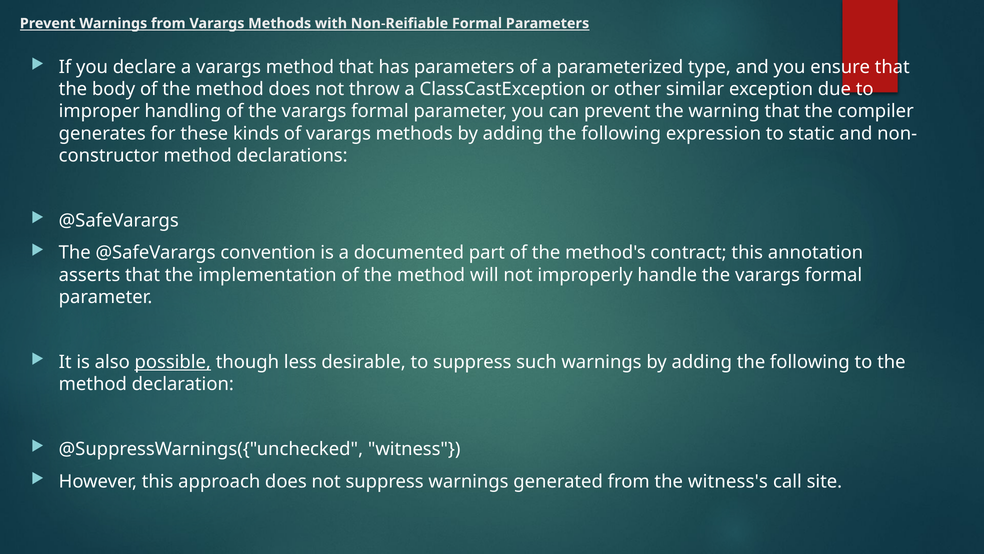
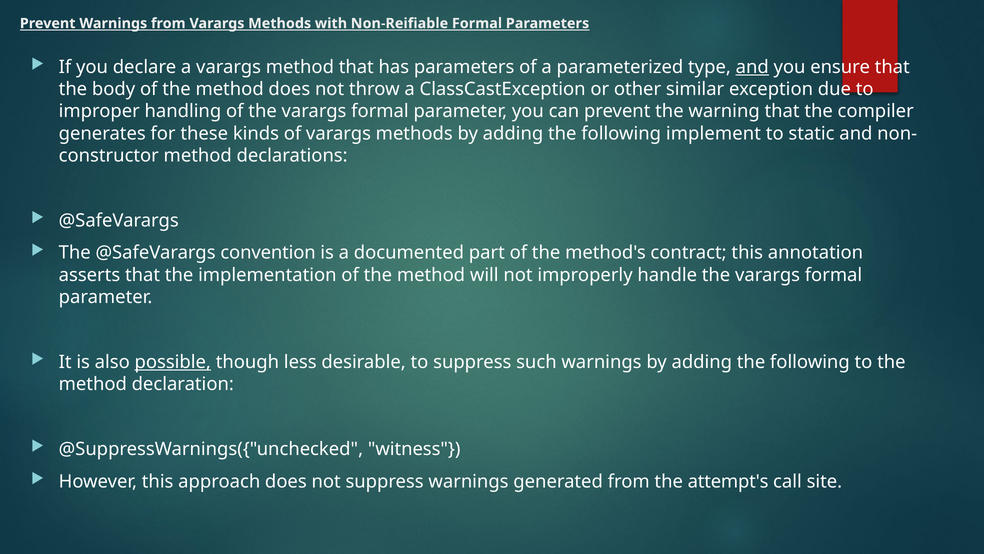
and at (752, 67) underline: none -> present
expression: expression -> implement
witness's: witness's -> attempt's
